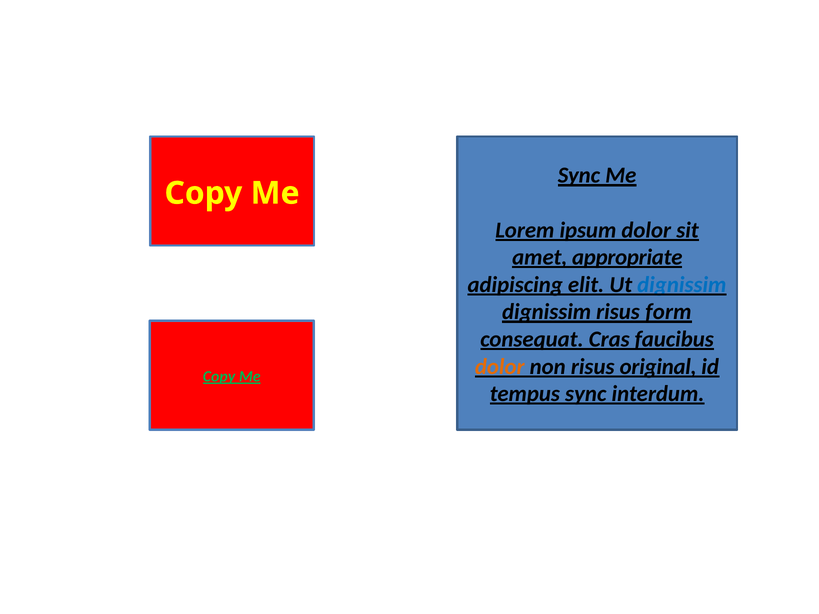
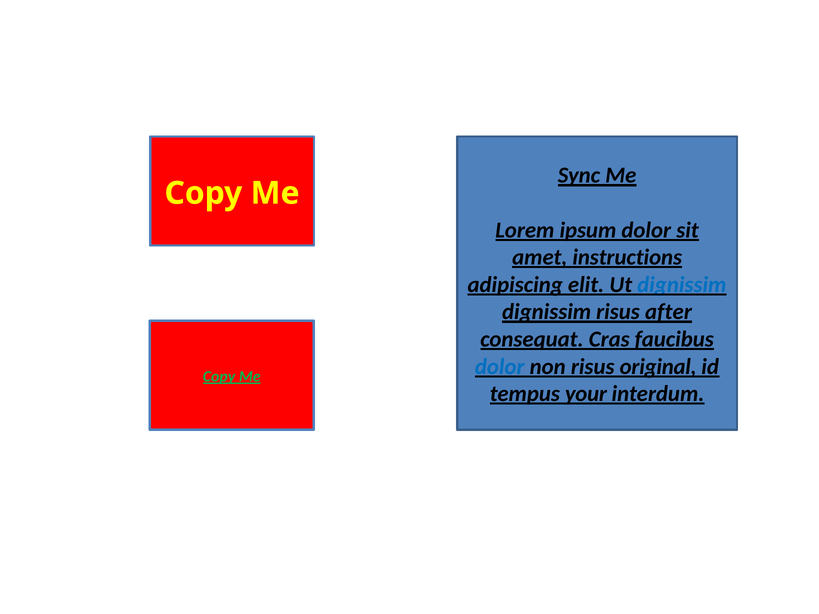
appropriate: appropriate -> instructions
form: form -> after
dolor at (500, 367) colour: orange -> blue
tempus sync: sync -> your
